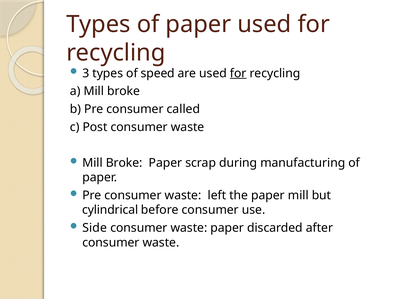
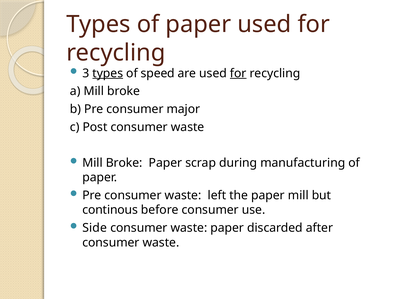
types at (108, 73) underline: none -> present
called: called -> major
cylindrical: cylindrical -> continous
